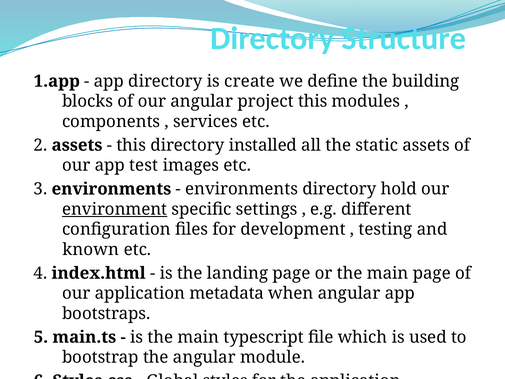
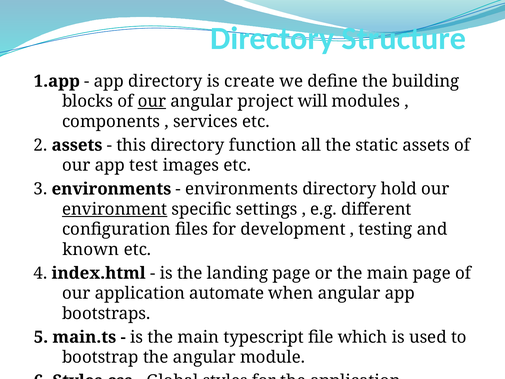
our at (152, 101) underline: none -> present
project this: this -> will
installed: installed -> function
metadata: metadata -> automate
